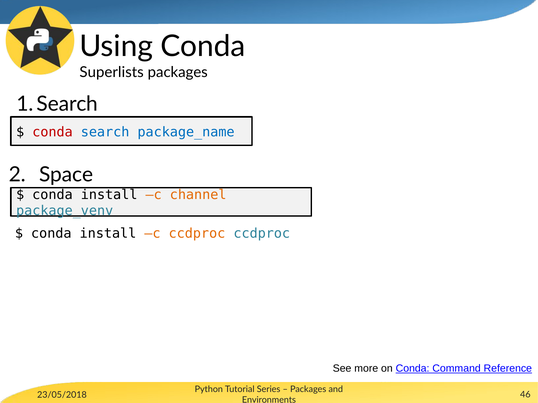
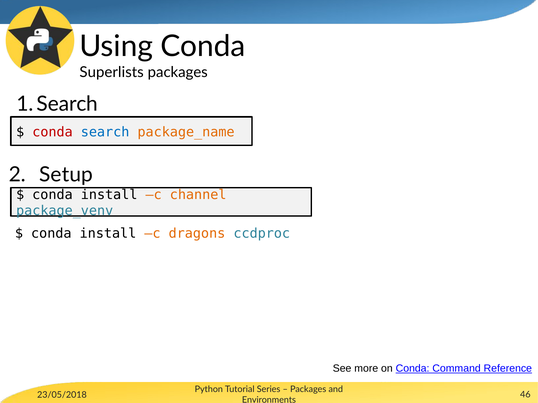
package_name colour: blue -> orange
Space: Space -> Setup
c ccdproc: ccdproc -> dragons
